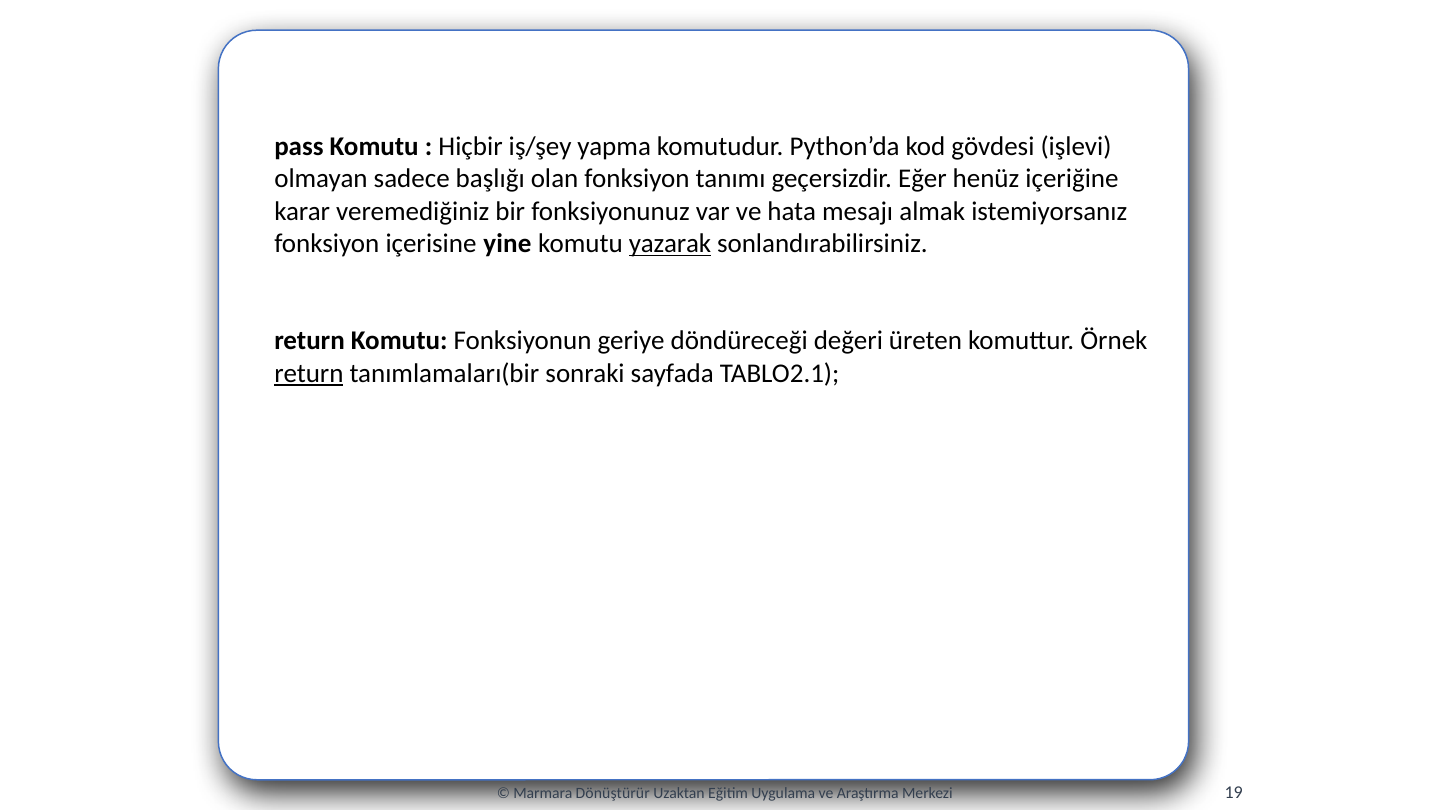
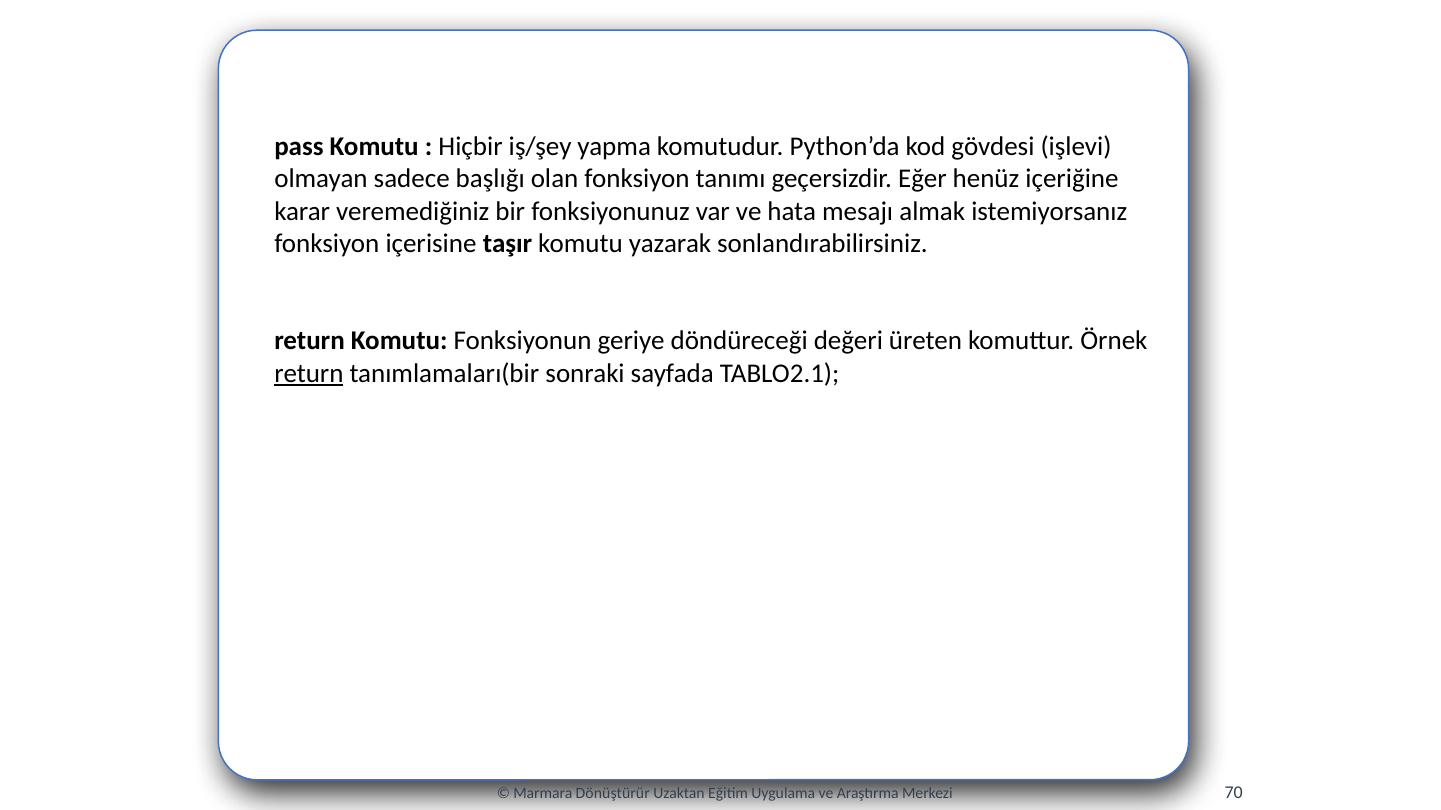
yine: yine -> taşır
yazarak underline: present -> none
19: 19 -> 70
